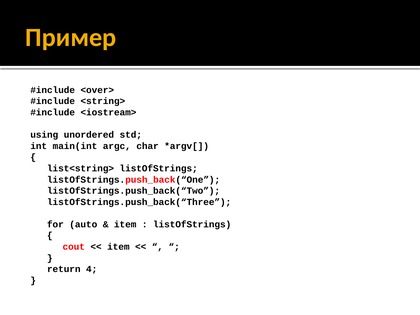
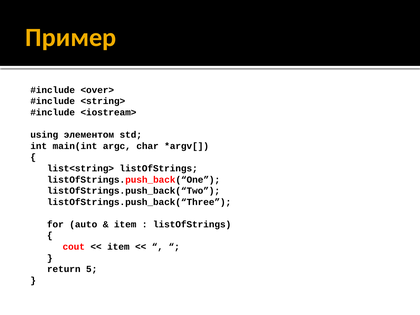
unordered: unordered -> элементом
4: 4 -> 5
